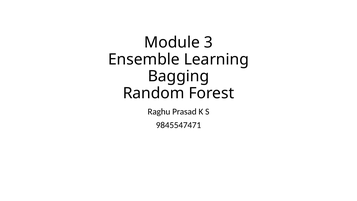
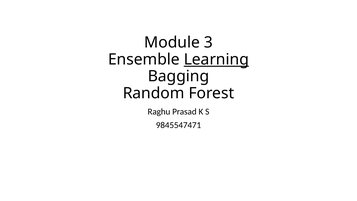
Learning underline: none -> present
